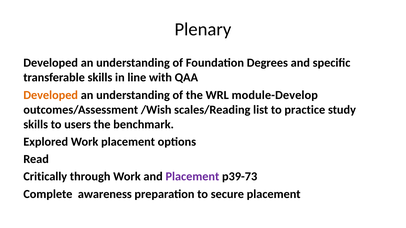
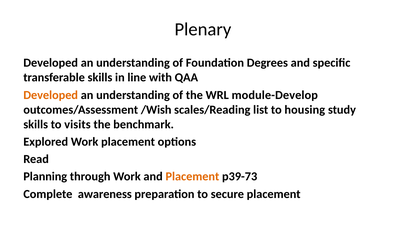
practice: practice -> housing
users: users -> visits
Critically: Critically -> Planning
Placement at (192, 177) colour: purple -> orange
